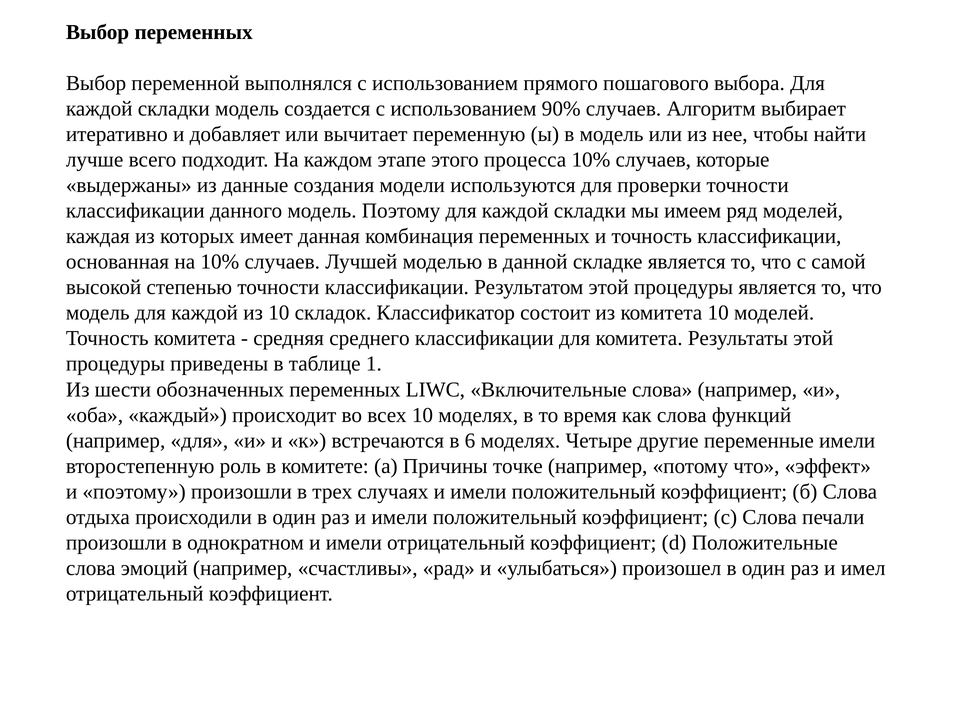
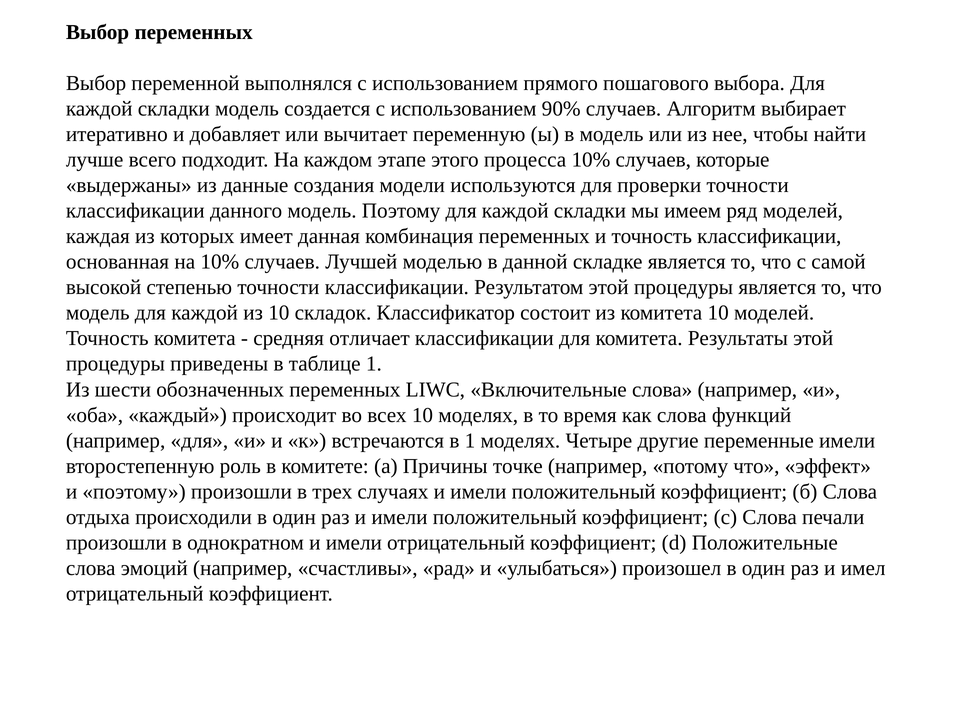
среднего: среднего -> отличает
в 6: 6 -> 1
